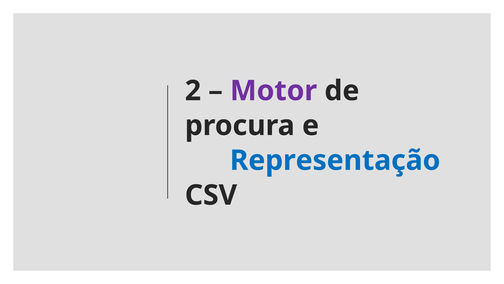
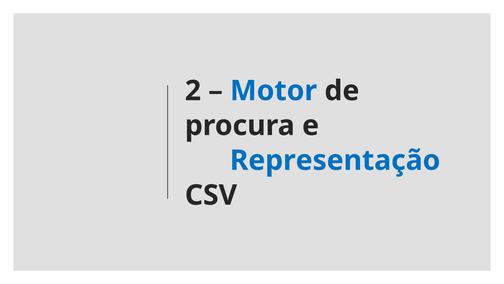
Motor colour: purple -> blue
